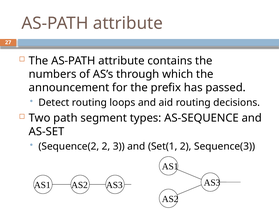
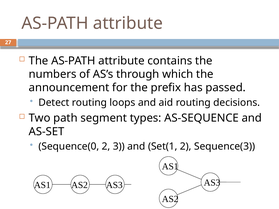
Sequence(2: Sequence(2 -> Sequence(0
